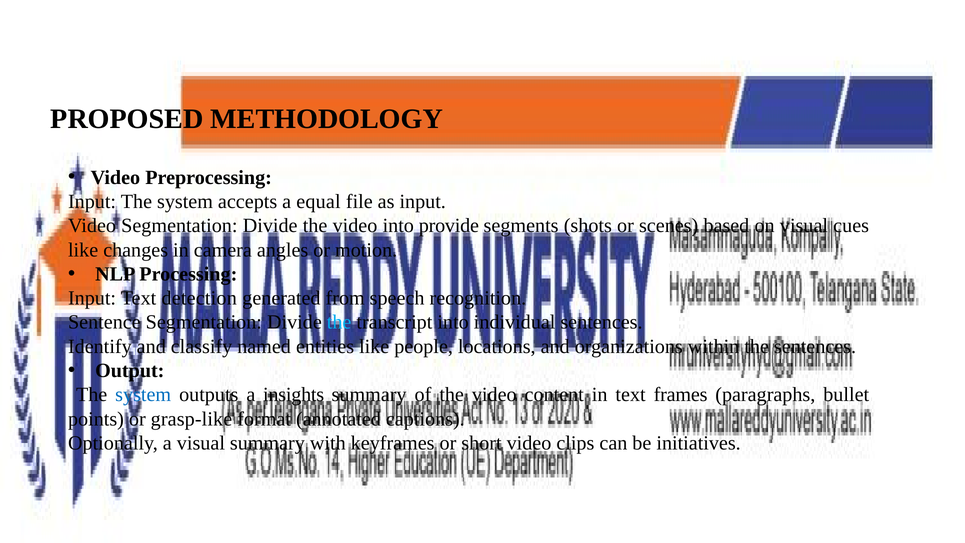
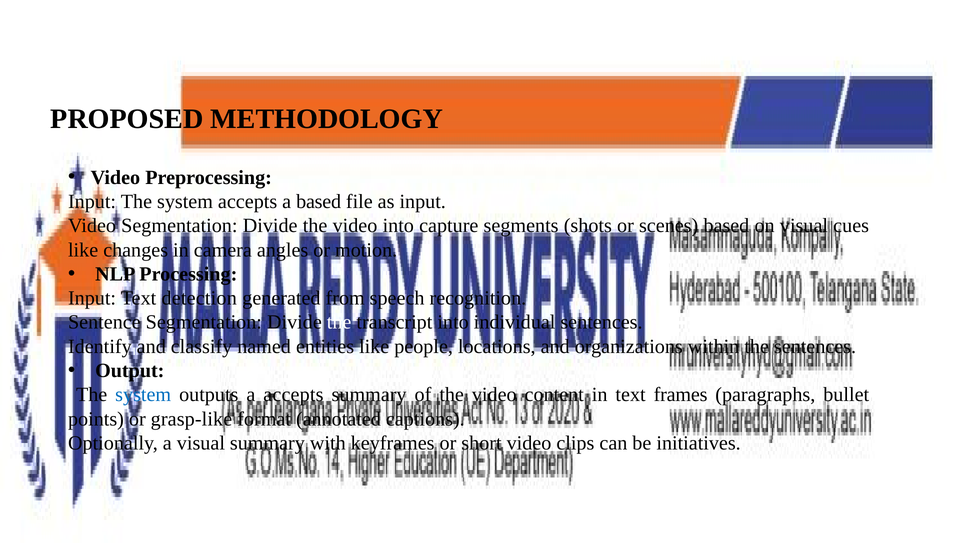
a equal: equal -> based
provide: provide -> capture
the at (339, 322) colour: light blue -> white
a insights: insights -> accepts
